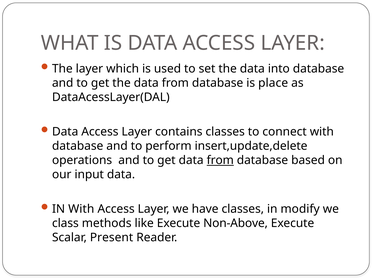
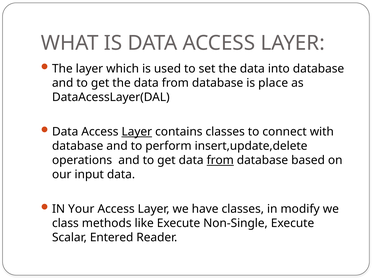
Layer at (137, 132) underline: none -> present
IN With: With -> Your
Non-Above: Non-Above -> Non-Single
Present: Present -> Entered
